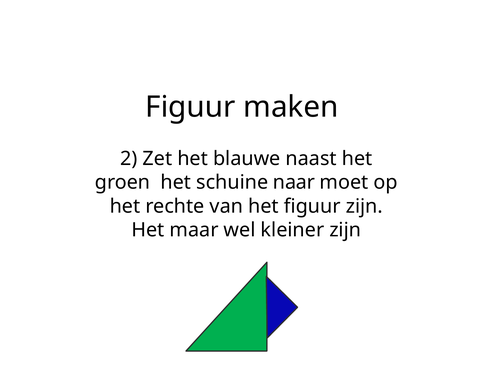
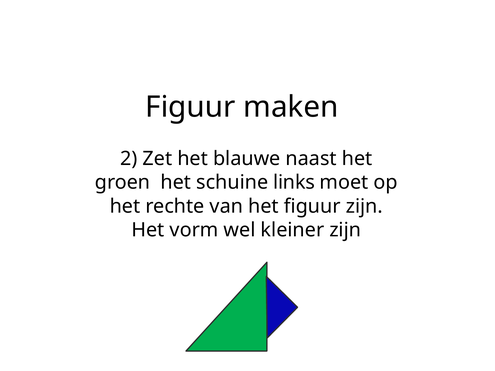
naar: naar -> links
maar: maar -> vorm
